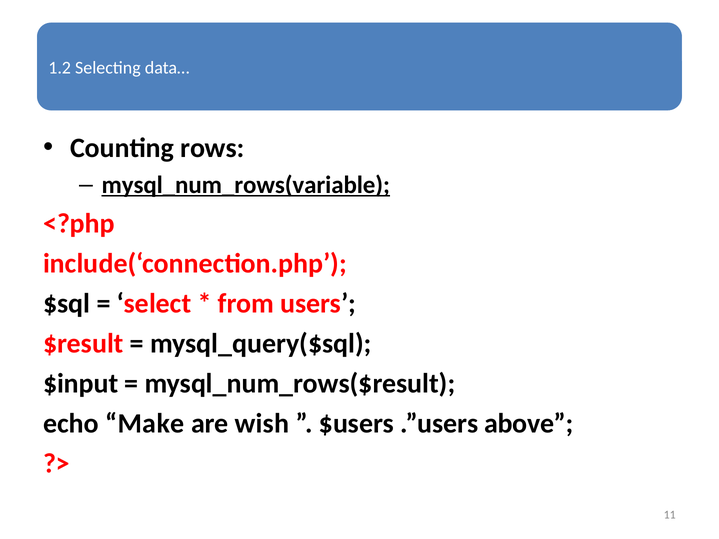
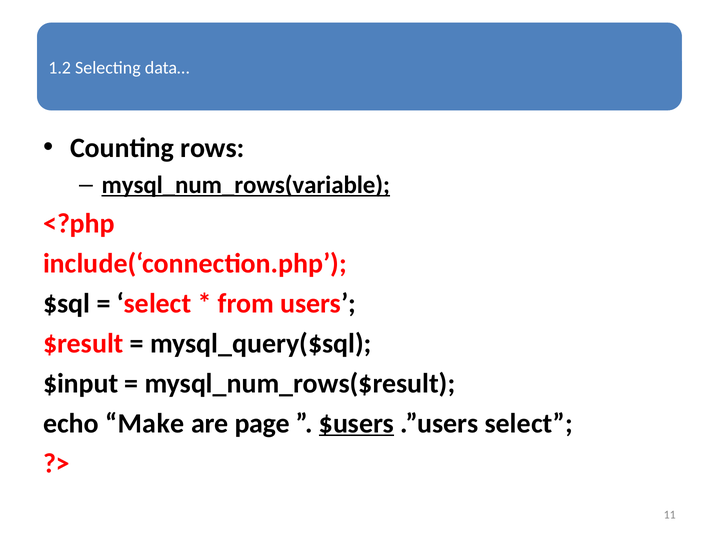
wish: wish -> page
$users underline: none -> present
.”users above: above -> select
